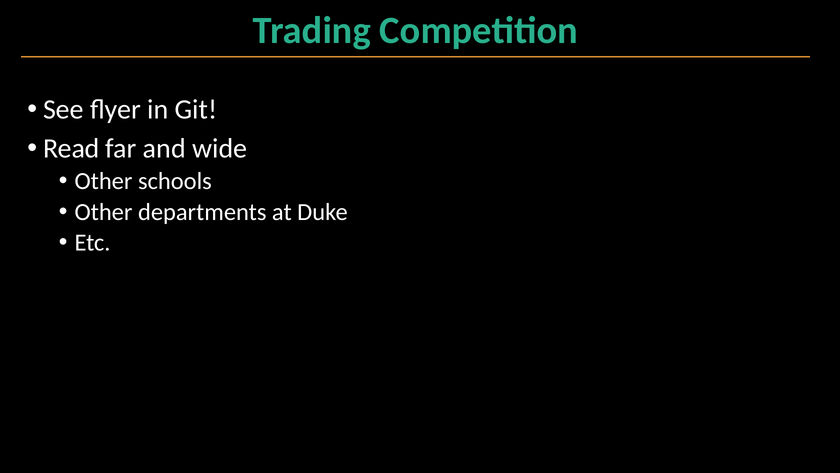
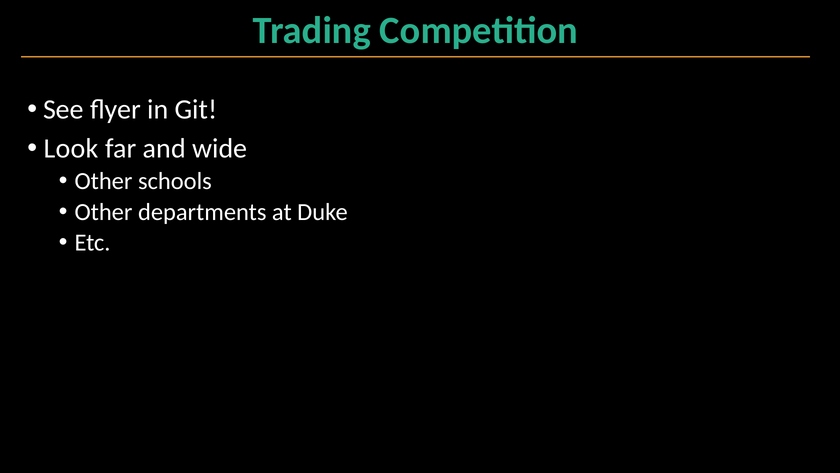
Read: Read -> Look
